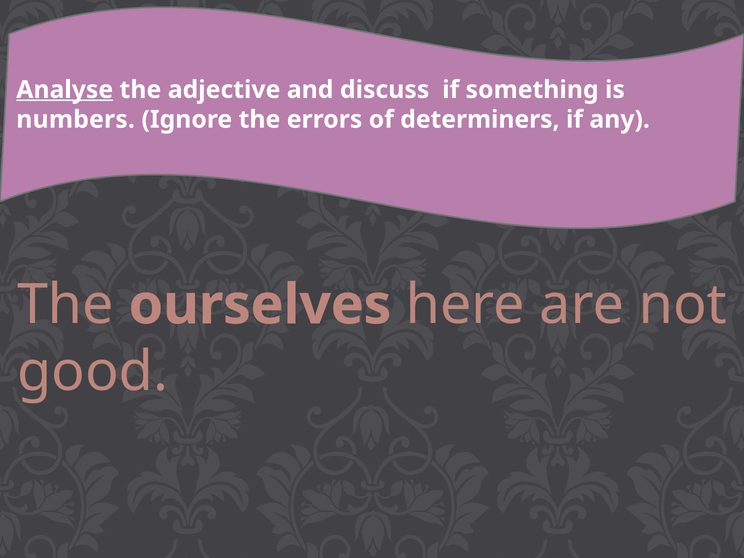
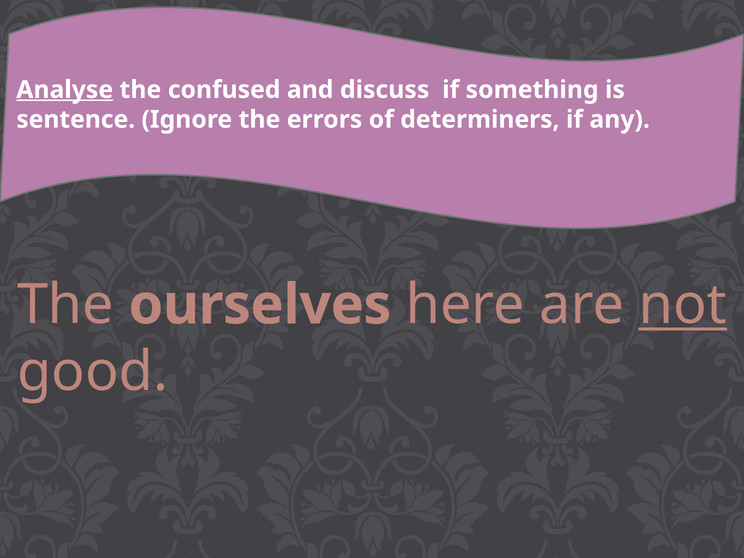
adjective: adjective -> confused
numbers: numbers -> sentence
not underline: none -> present
